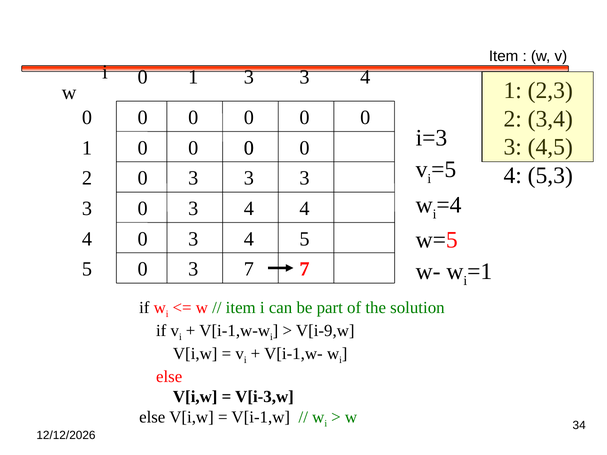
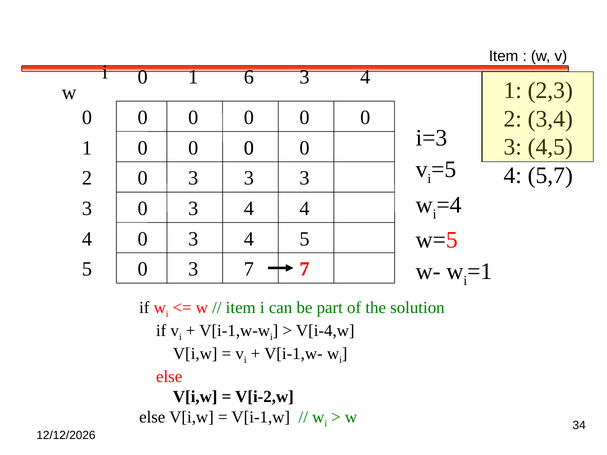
1 3: 3 -> 6
5,3: 5,3 -> 5,7
V[i-9,w: V[i-9,w -> V[i-4,w
V[i-3,w: V[i-3,w -> V[i-2,w
